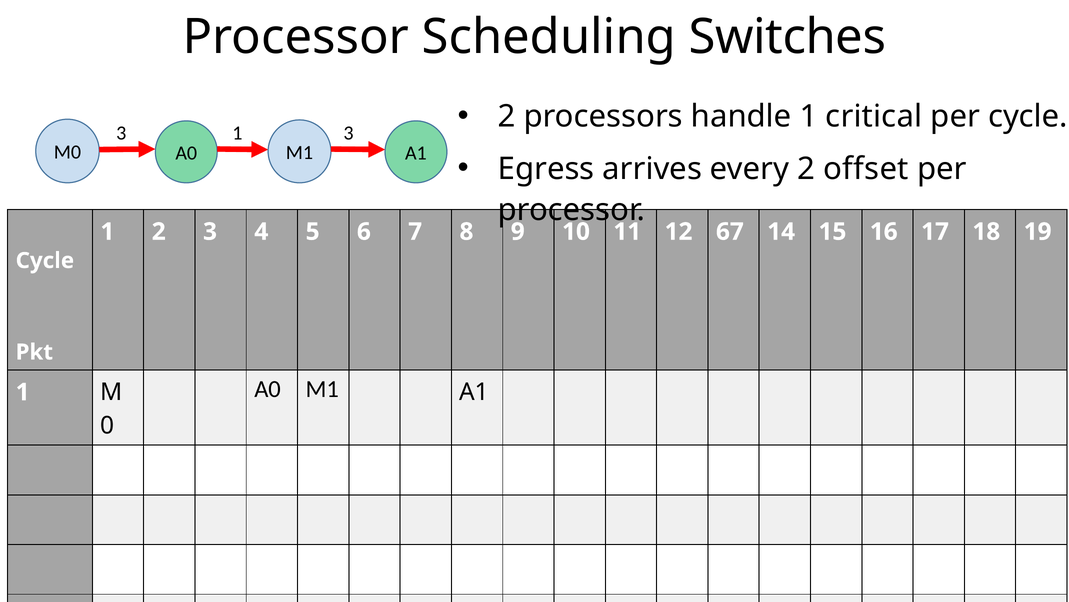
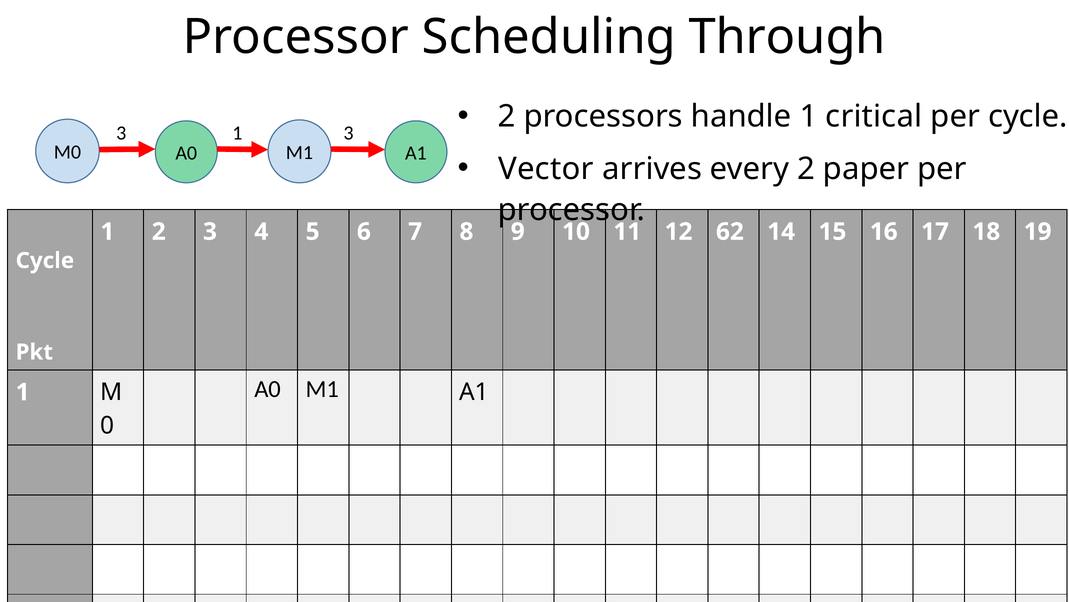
Switches: Switches -> Through
Egress: Egress -> Vector
offset: offset -> paper
67: 67 -> 62
